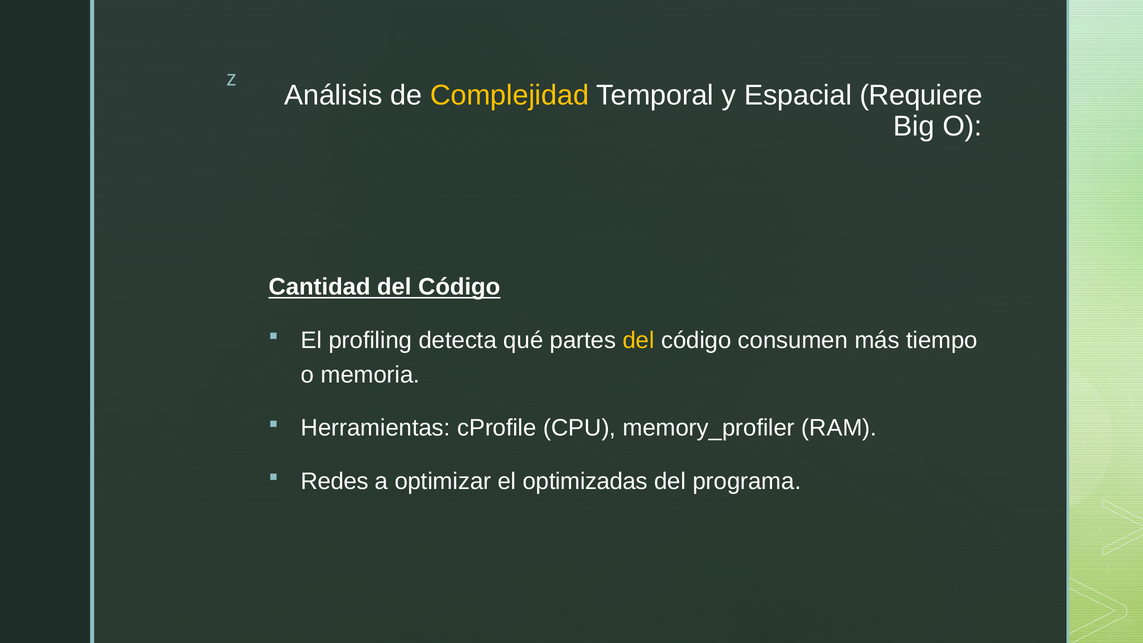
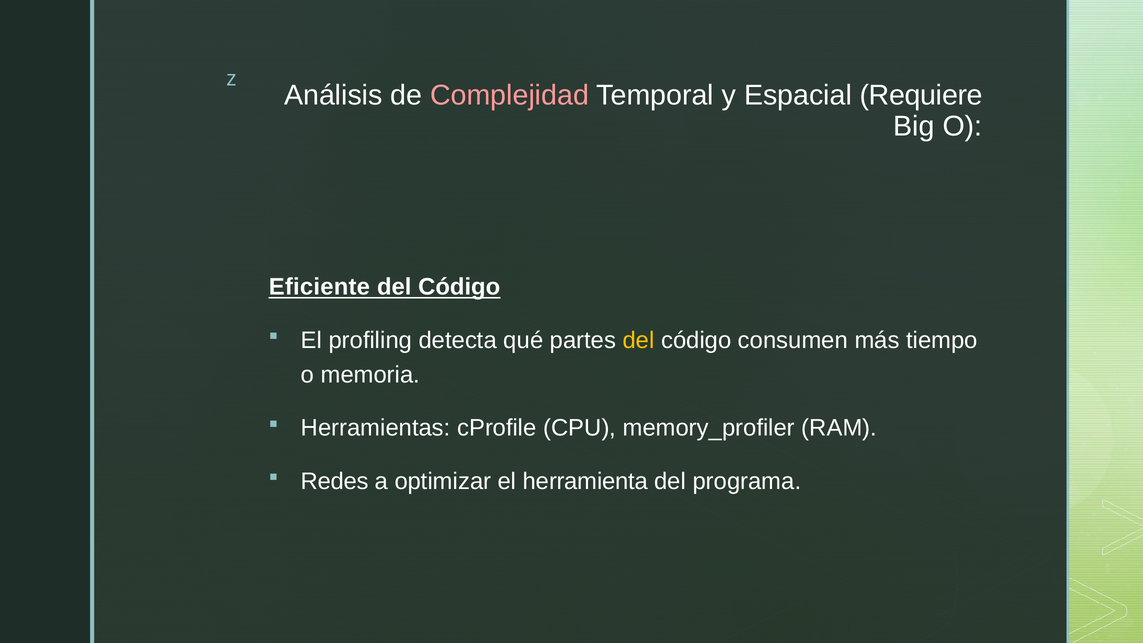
Complejidad colour: yellow -> pink
Cantidad: Cantidad -> Eficiente
optimizadas: optimizadas -> herramienta
